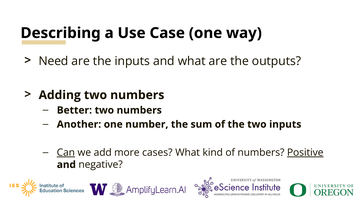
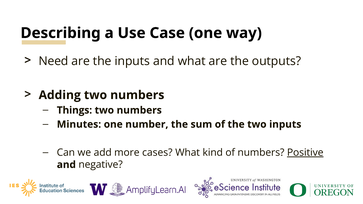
Better: Better -> Things
Another: Another -> Minutes
Can underline: present -> none
